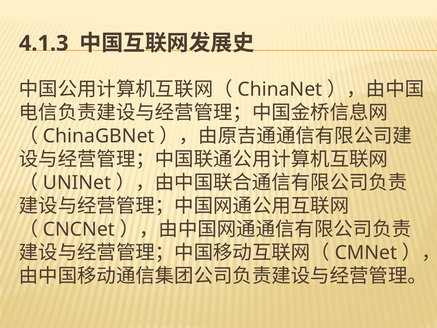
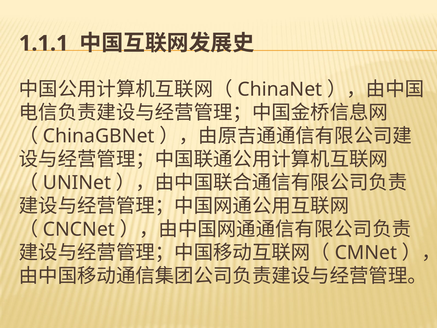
4.1.3: 4.1.3 -> 1.1.1
